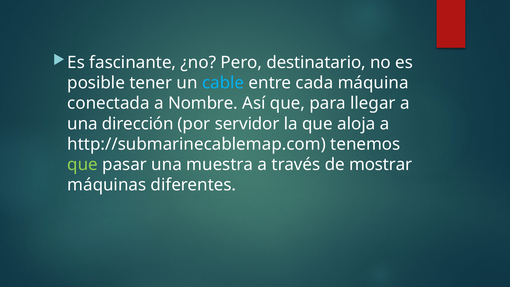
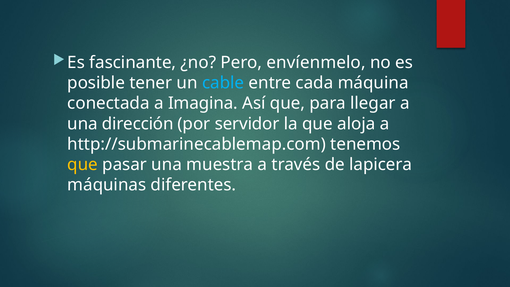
destinatario: destinatario -> envíenmelo
Nombre: Nombre -> Imagina
que at (83, 165) colour: light green -> yellow
mostrar: mostrar -> lapicera
